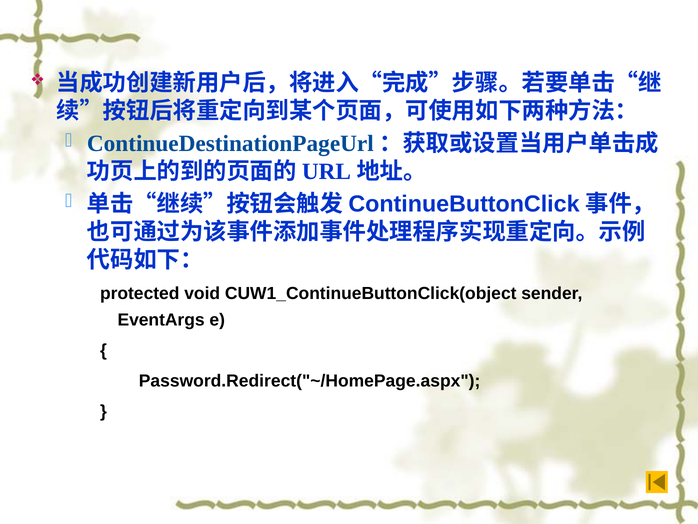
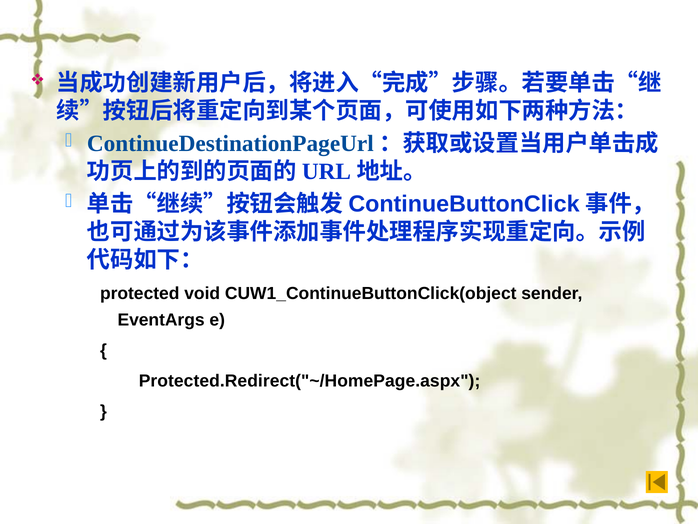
Password.Redirect("~/HomePage.aspx: Password.Redirect("~/HomePage.aspx -> Protected.Redirect("~/HomePage.aspx
